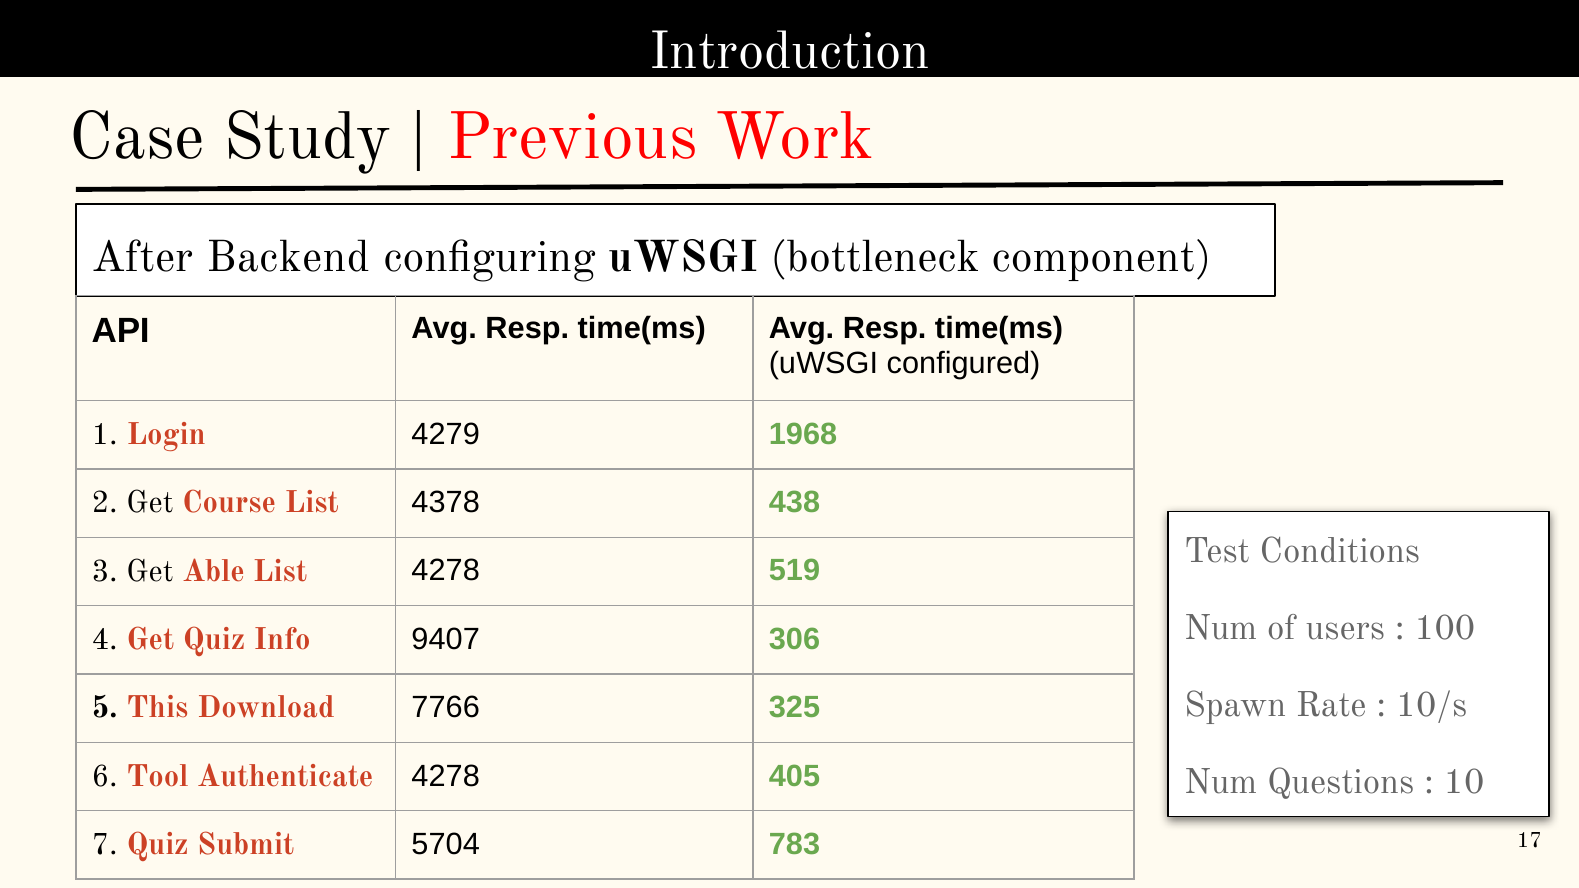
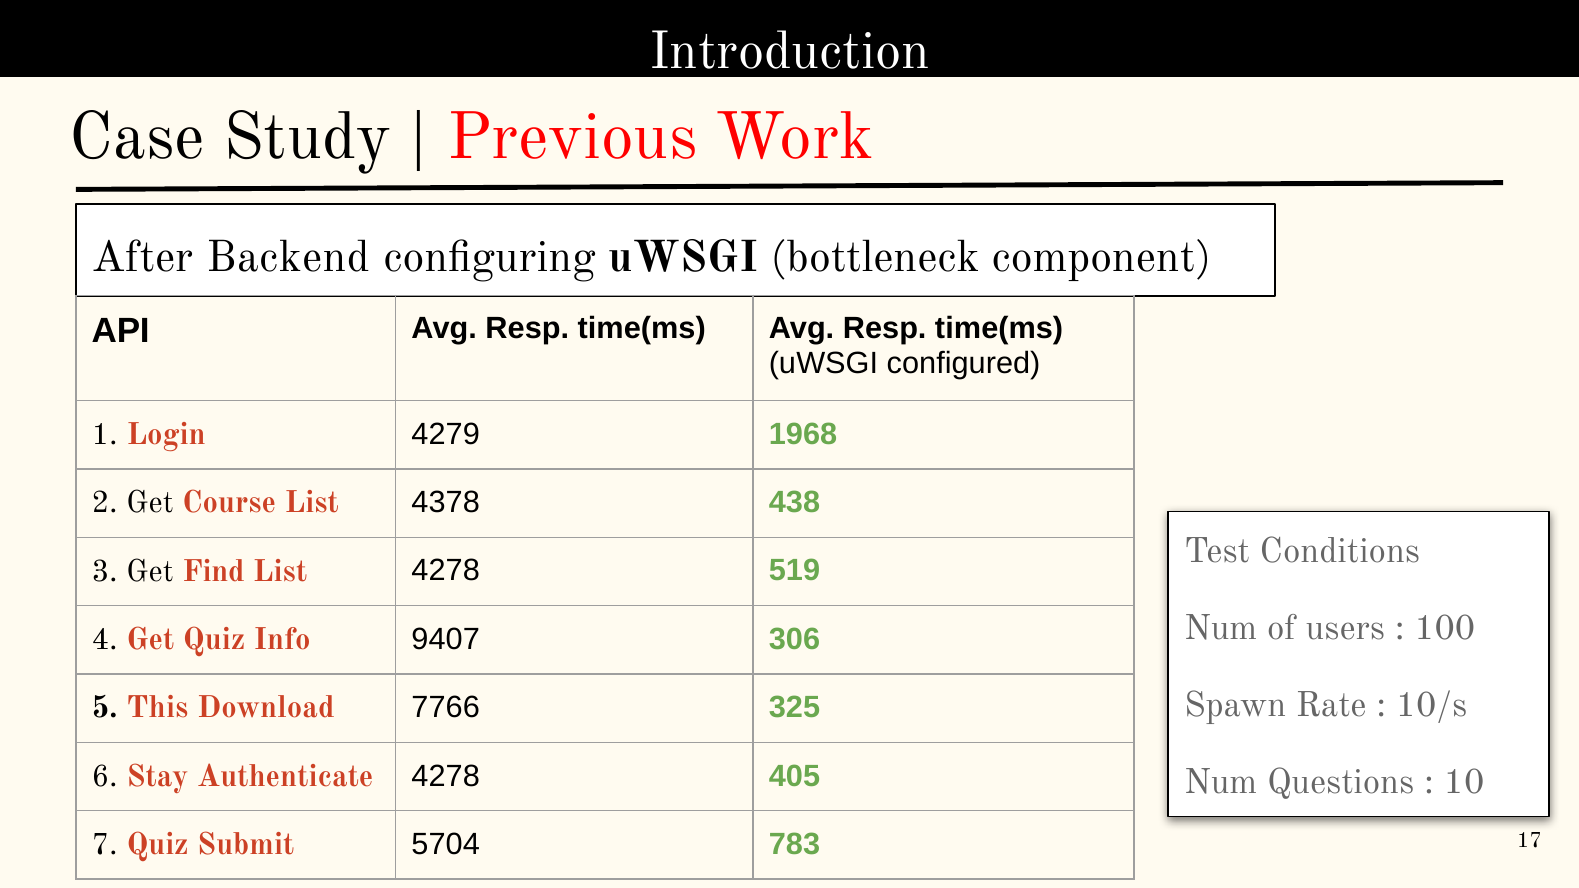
Able: Able -> Find
Tool: Tool -> Stay
